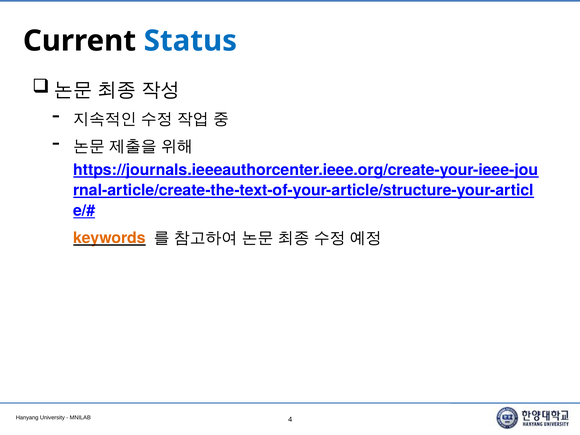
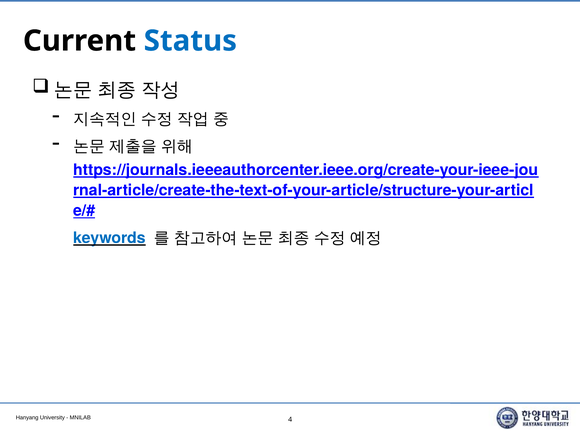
keywords colour: orange -> blue
